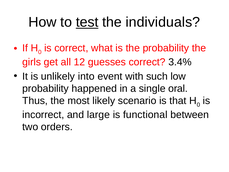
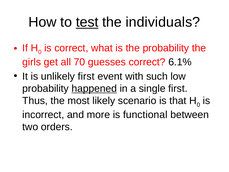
12: 12 -> 70
3.4%: 3.4% -> 6.1%
unlikely into: into -> first
happened underline: none -> present
single oral: oral -> first
large: large -> more
